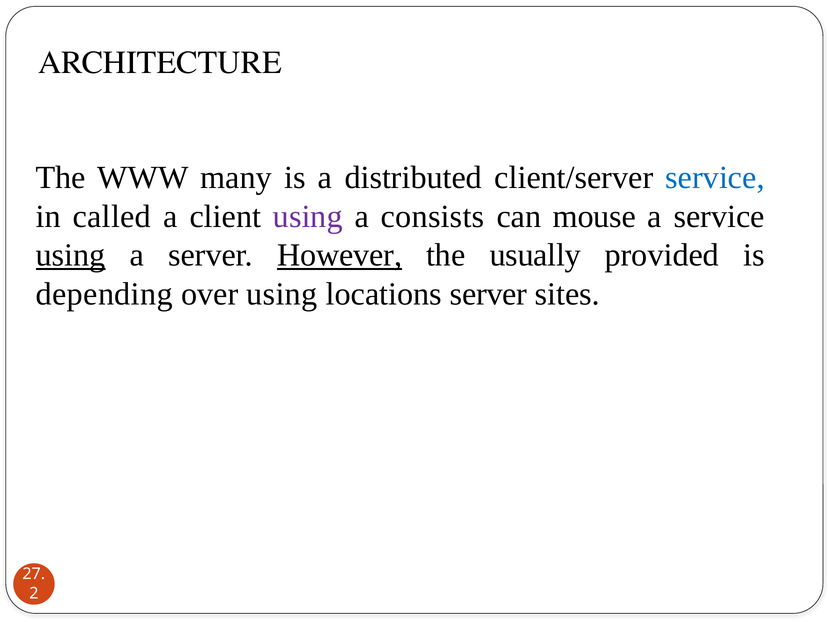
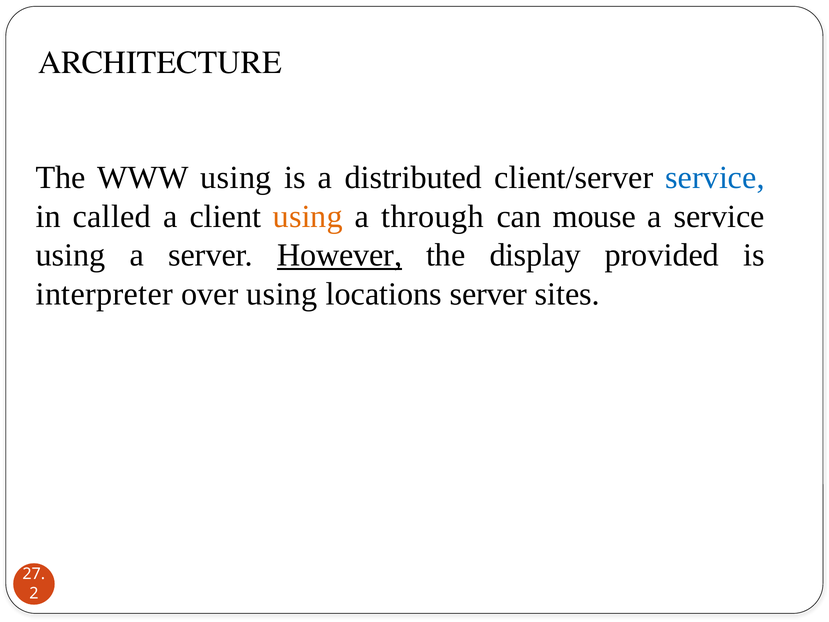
WWW many: many -> using
using at (308, 216) colour: purple -> orange
consists: consists -> through
using at (71, 255) underline: present -> none
usually: usually -> display
depending: depending -> interpreter
